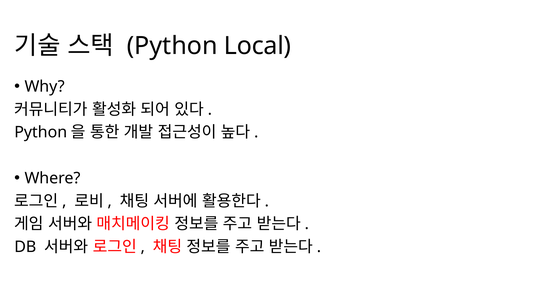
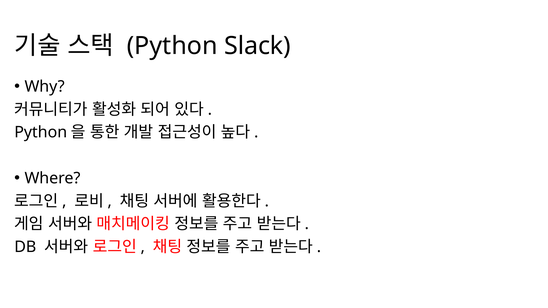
Local: Local -> Slack
